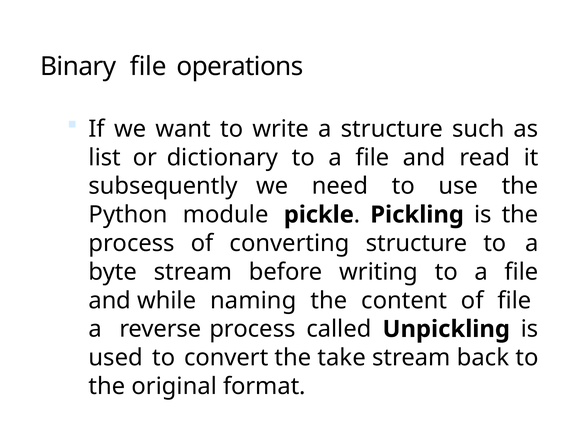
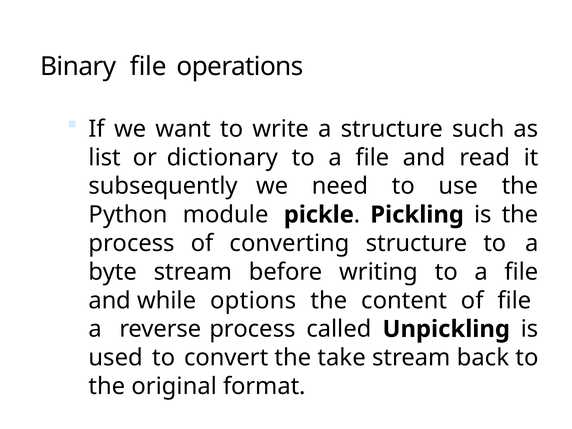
naming: naming -> options
